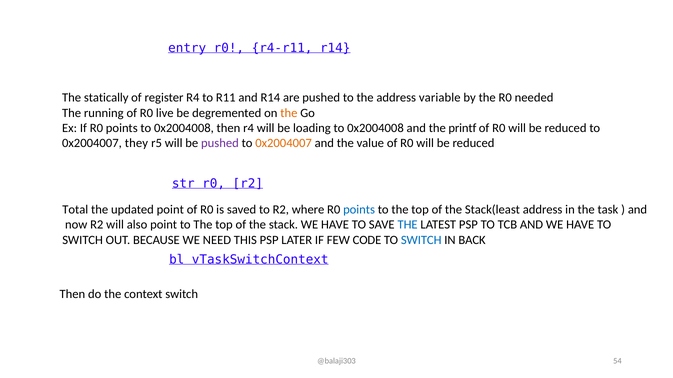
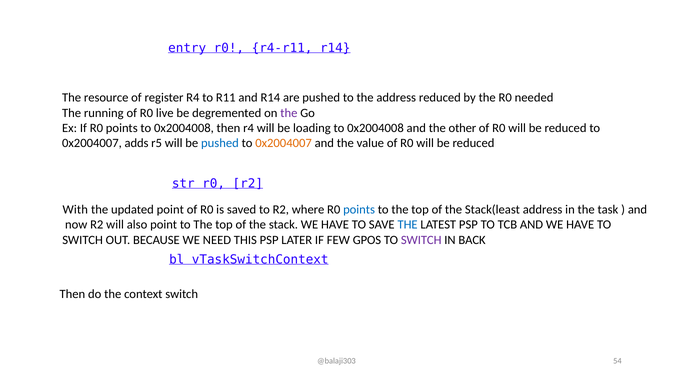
statically: statically -> resource
address variable: variable -> reduced
the at (289, 113) colour: orange -> purple
printf: printf -> other
they: they -> adds
pushed at (220, 143) colour: purple -> blue
Total: Total -> With
CODE: CODE -> GPOS
SWITCH at (421, 240) colour: blue -> purple
